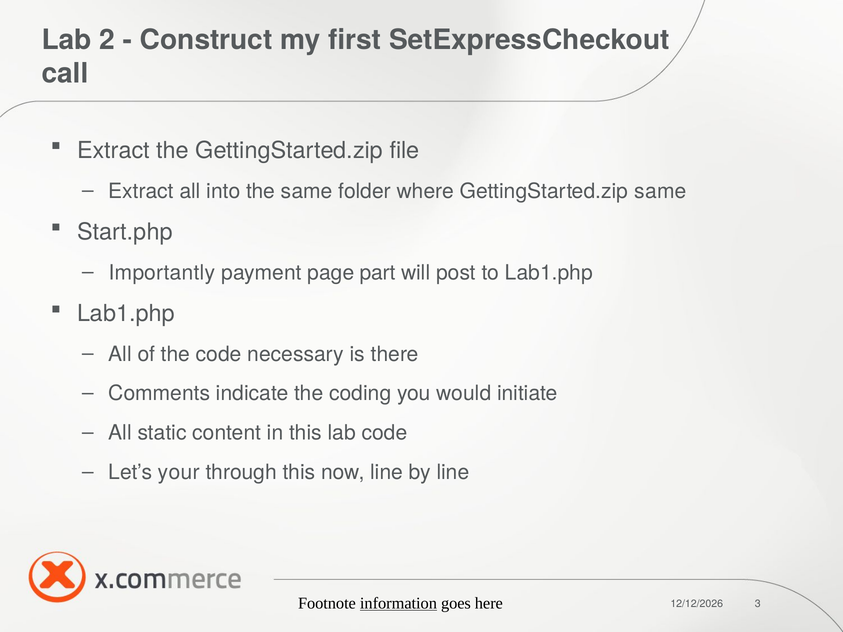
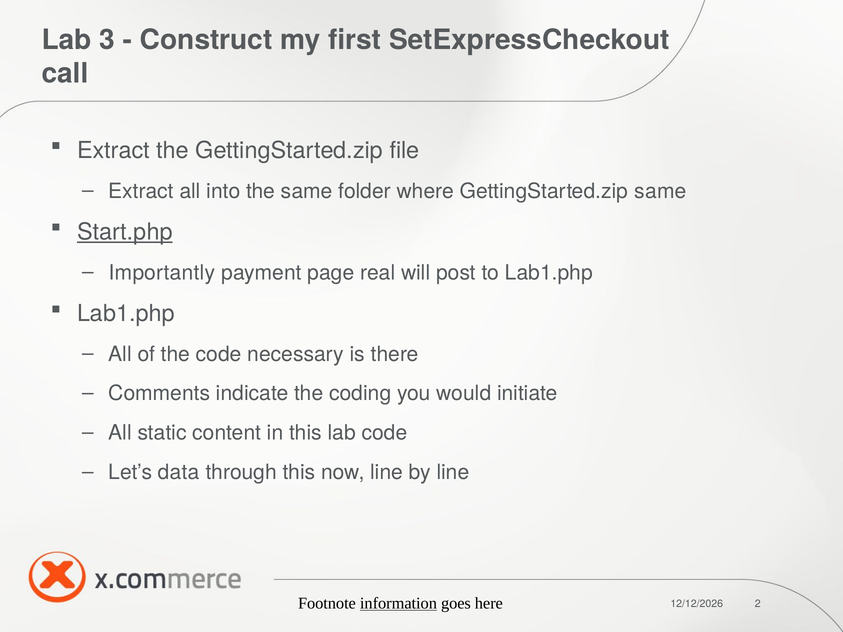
2: 2 -> 3
Start.php underline: none -> present
part: part -> real
your: your -> data
3: 3 -> 2
